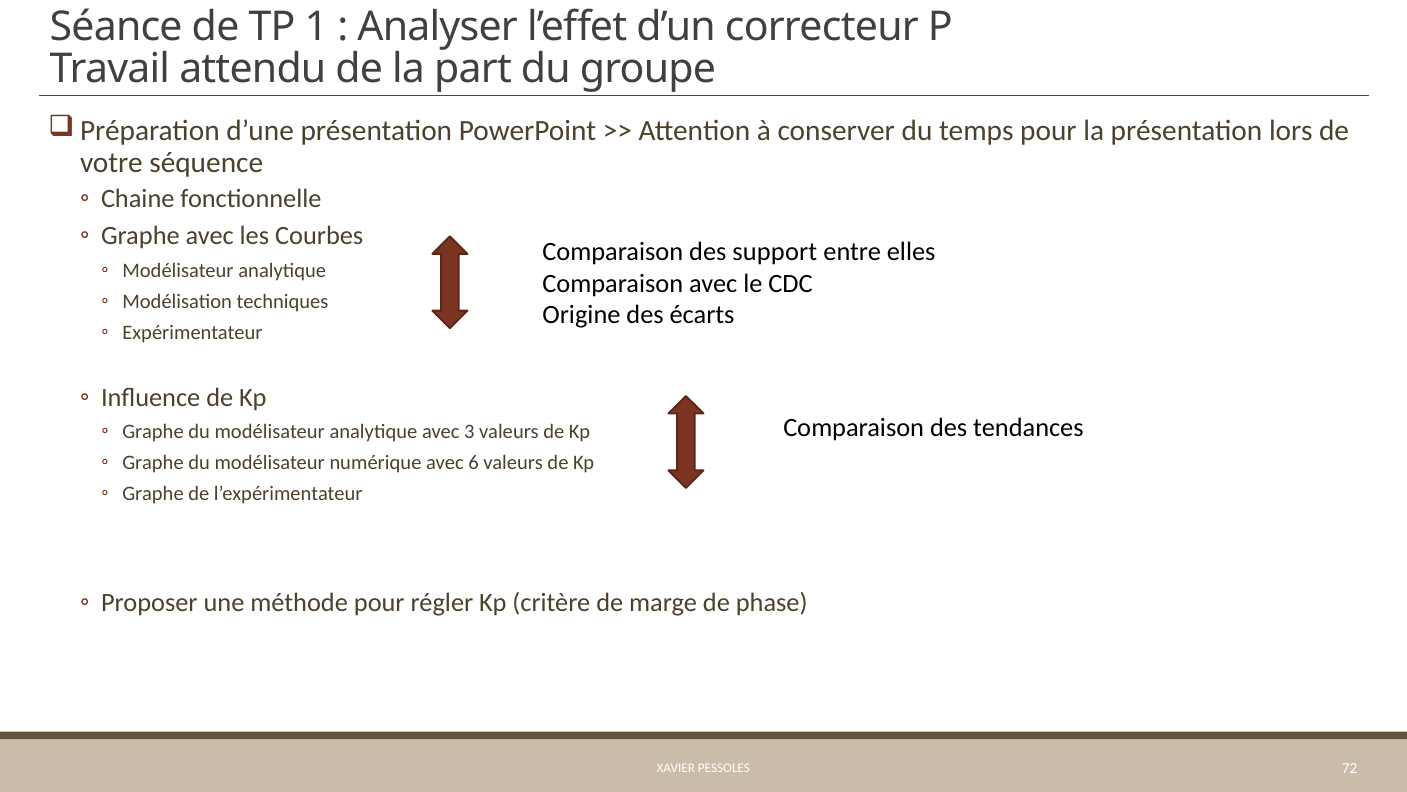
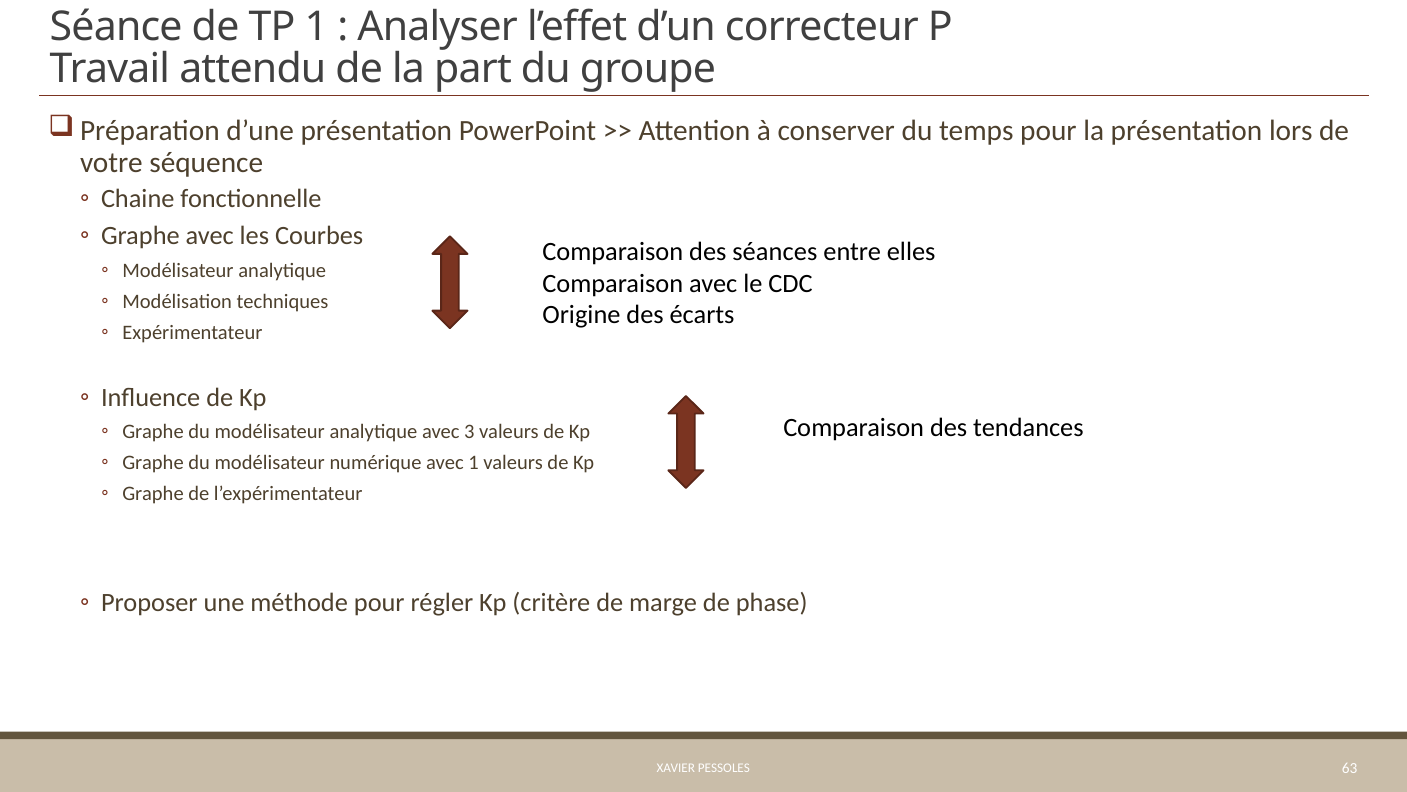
support: support -> séances
avec 6: 6 -> 1
72: 72 -> 63
